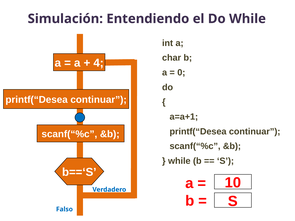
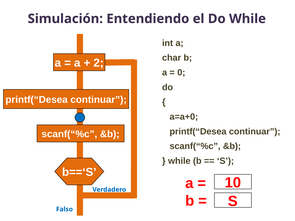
4: 4 -> 2
a=a+1: a=a+1 -> a=a+0
